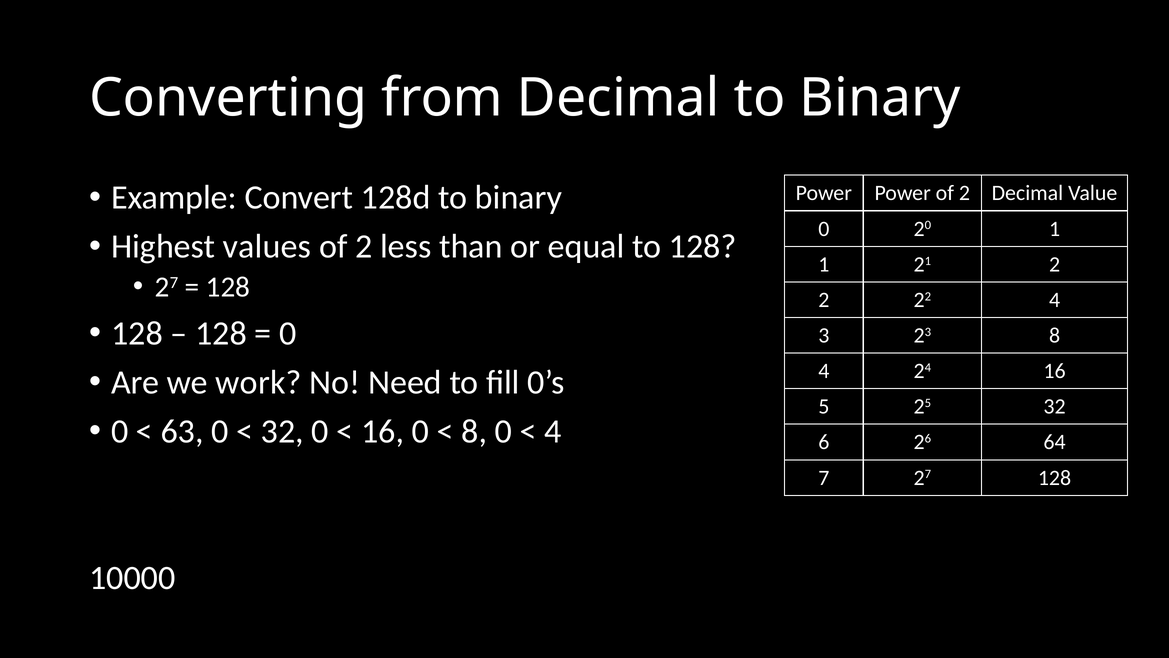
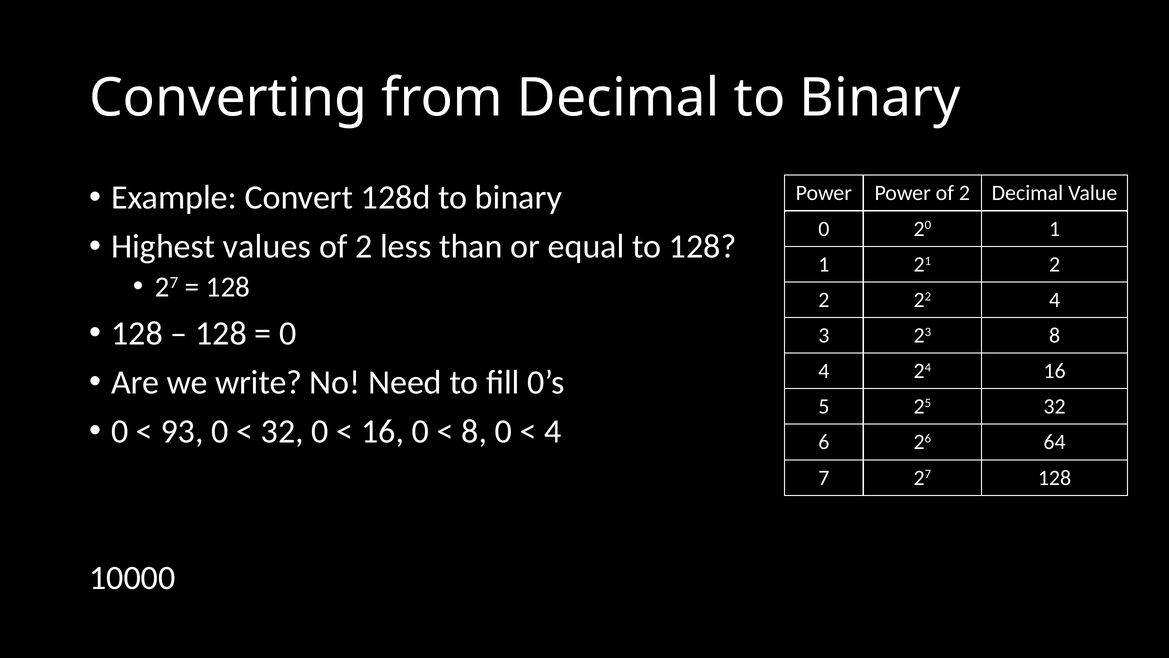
work: work -> write
63: 63 -> 93
